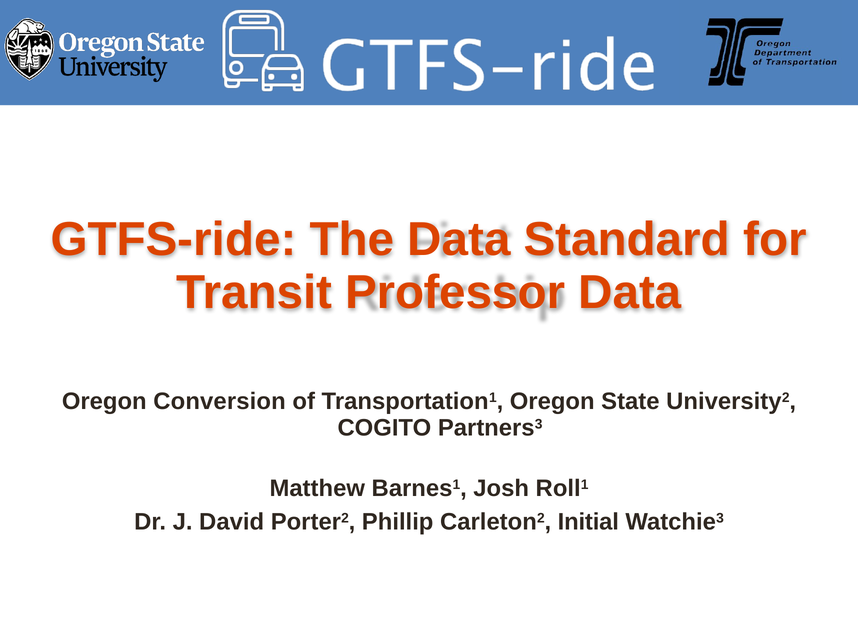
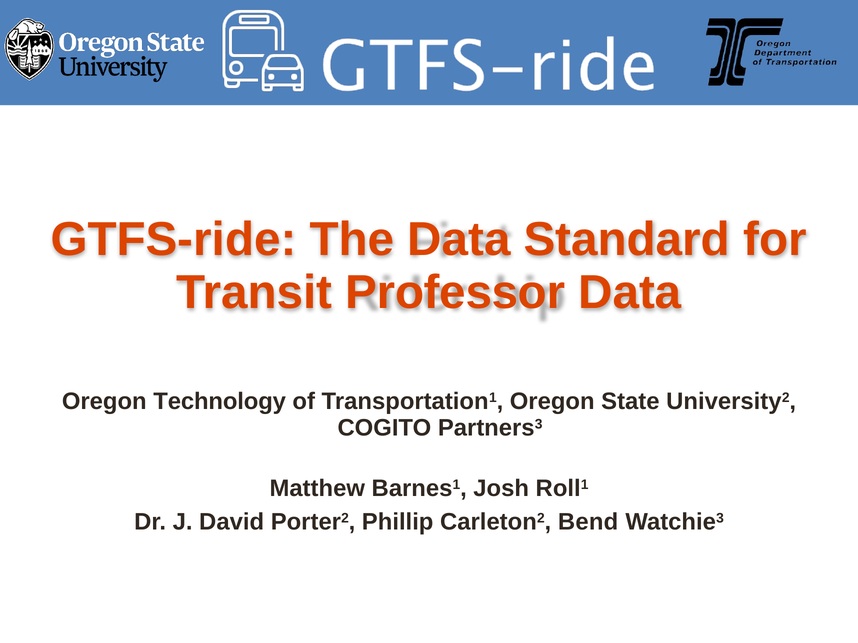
Conversion: Conversion -> Technology
Initial: Initial -> Bend
